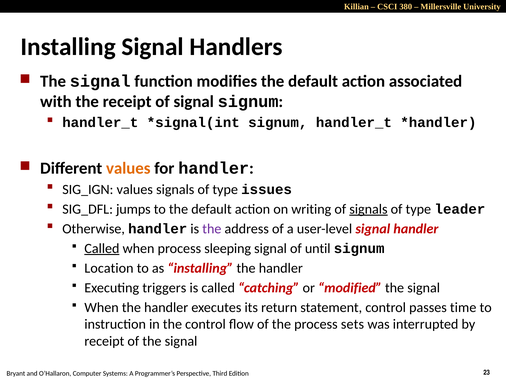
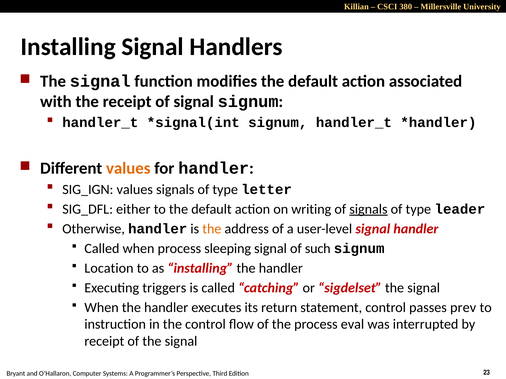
issues: issues -> letter
jumps: jumps -> either
the at (212, 229) colour: purple -> orange
Called at (102, 249) underline: present -> none
until: until -> such
modified: modified -> sigdelset
time: time -> prev
sets: sets -> eval
